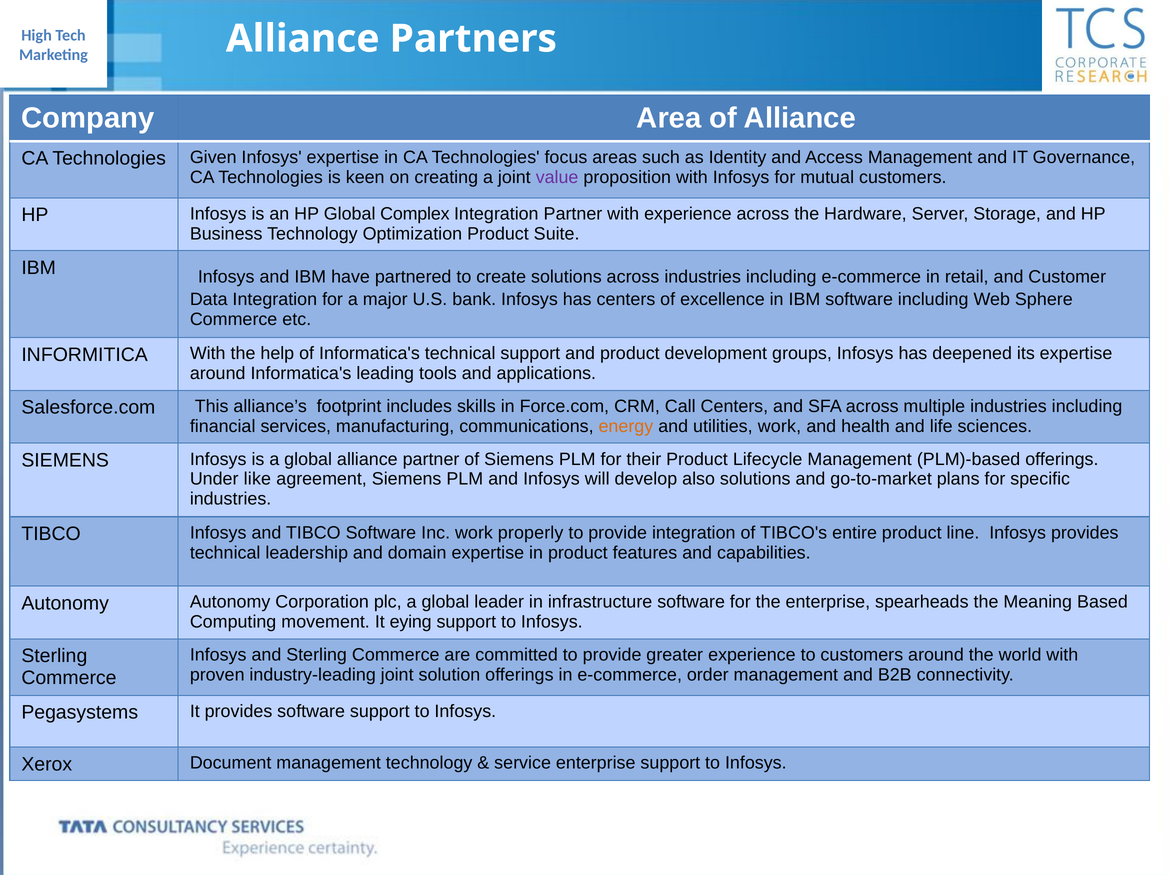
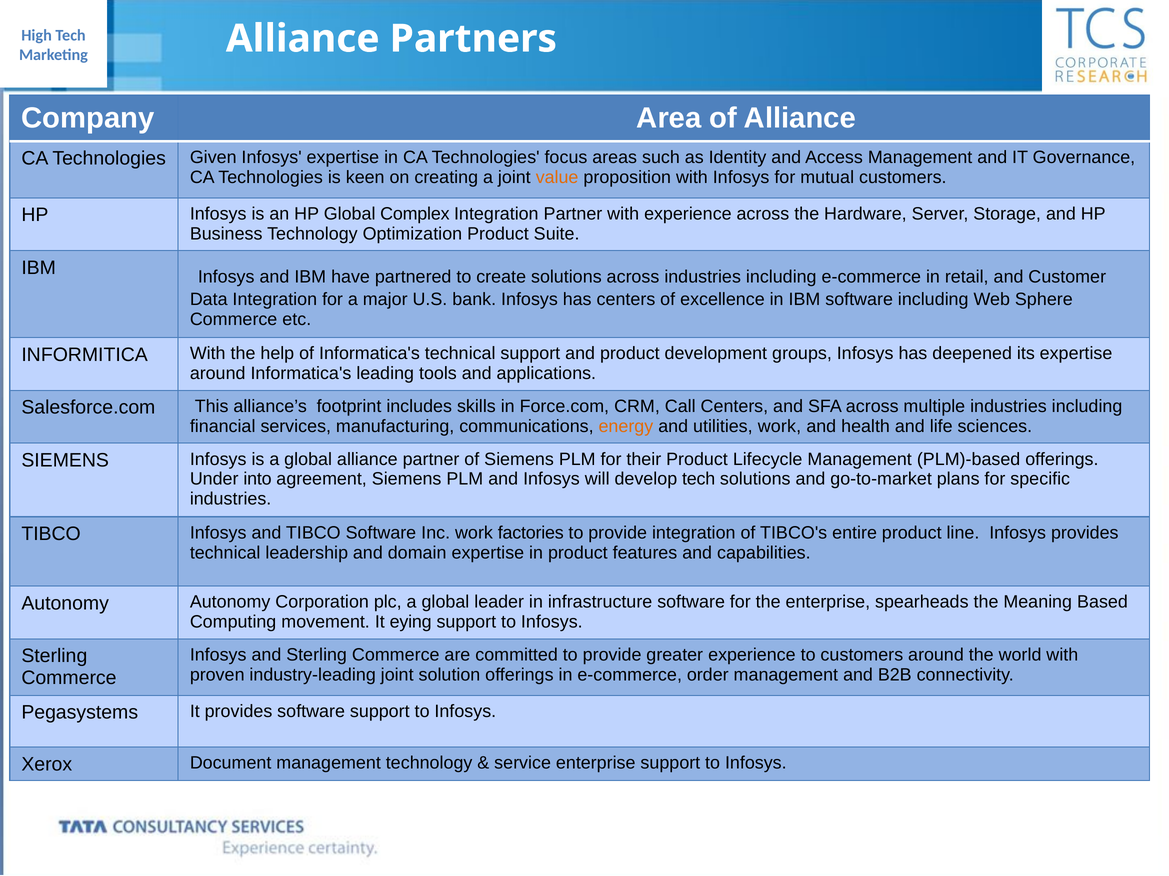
value colour: purple -> orange
like: like -> into
develop also: also -> tech
properly: properly -> factories
